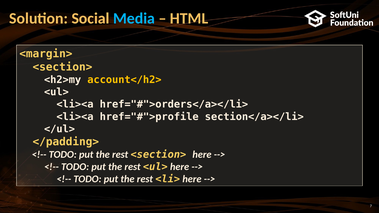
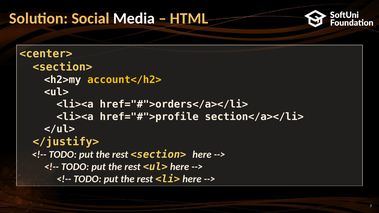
Media colour: light blue -> white
<margin>: <margin> -> <center>
</padding>: </padding> -> </justify>
